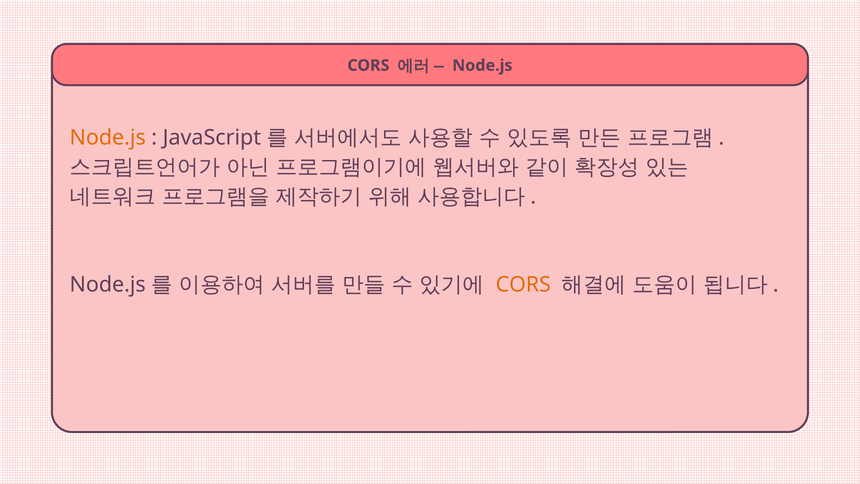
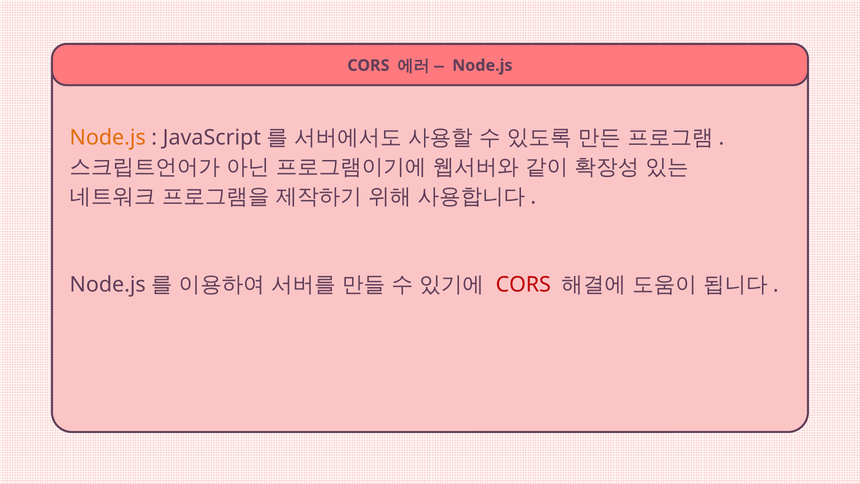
CORS at (523, 285) colour: orange -> red
